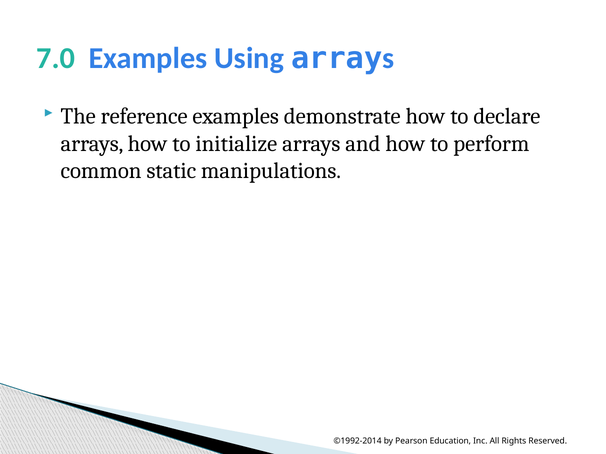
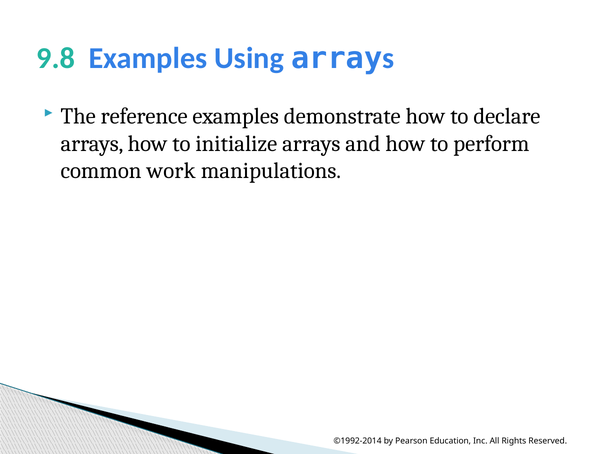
7.0: 7.0 -> 9.8
static: static -> work
